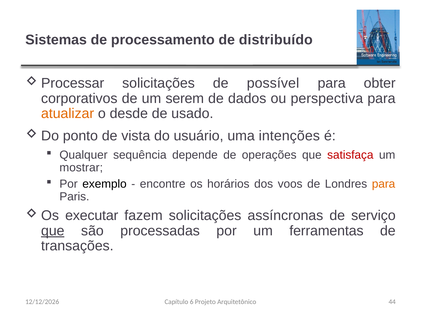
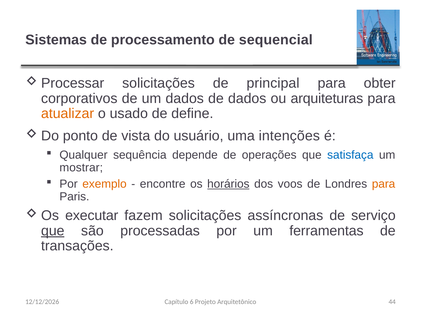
distribuído: distribuído -> sequencial
possível: possível -> principal
um serem: serem -> dados
perspectiva: perspectiva -> arquiteturas
desde: desde -> usado
usado: usado -> define
satisfaça colour: red -> blue
exemplo colour: black -> orange
horários underline: none -> present
